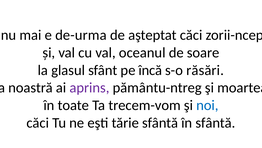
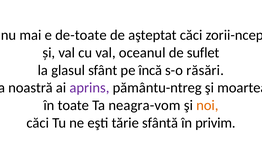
de-urma: de-urma -> de-toate
soare: soare -> suflet
trecem-vom: trecem-vom -> neagra-vom
noi colour: blue -> orange
în sfântă: sfântă -> privim
